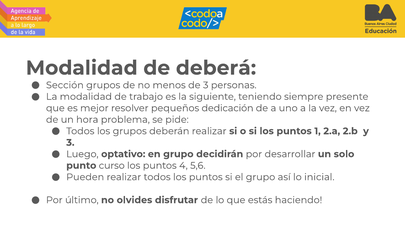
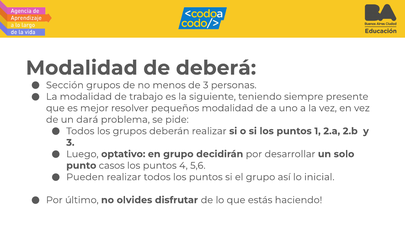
pequeños dedicación: dedicación -> modalidad
hora: hora -> dará
curso: curso -> casos
